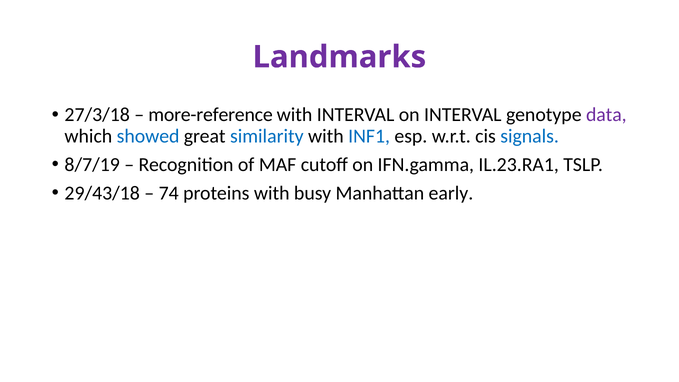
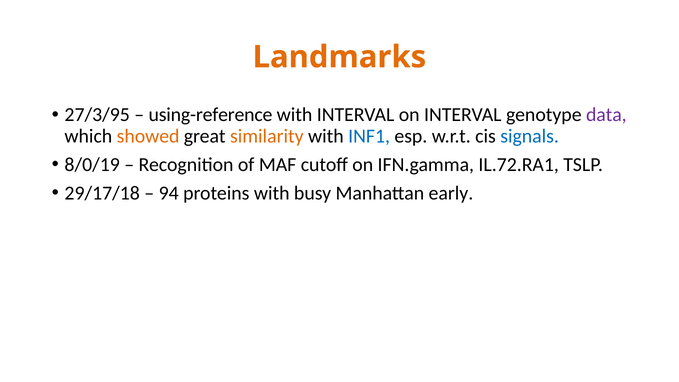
Landmarks colour: purple -> orange
27/3/18: 27/3/18 -> 27/3/95
more-reference: more-reference -> using-reference
showed colour: blue -> orange
similarity colour: blue -> orange
8/7/19: 8/7/19 -> 8/0/19
IL.23.RA1: IL.23.RA1 -> IL.72.RA1
29/43/18: 29/43/18 -> 29/17/18
74: 74 -> 94
